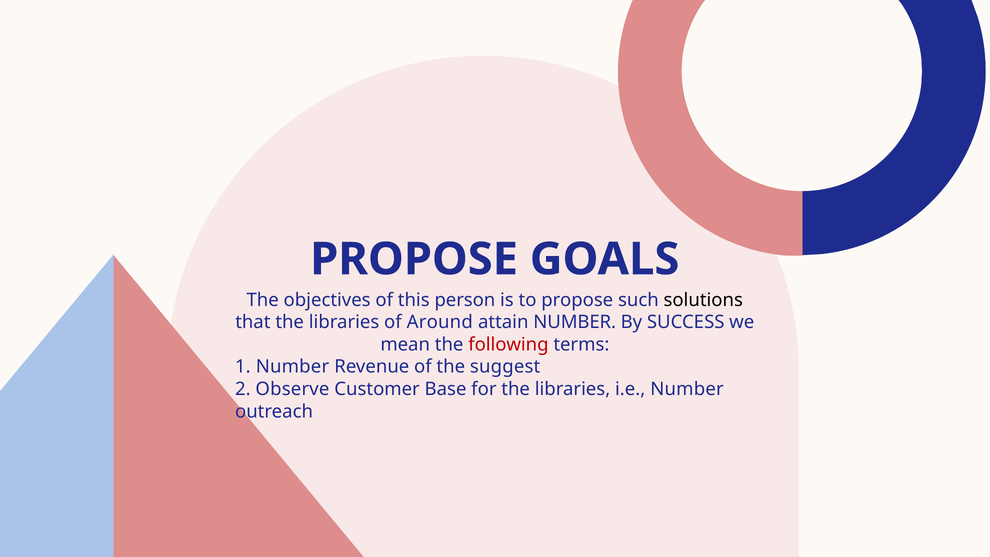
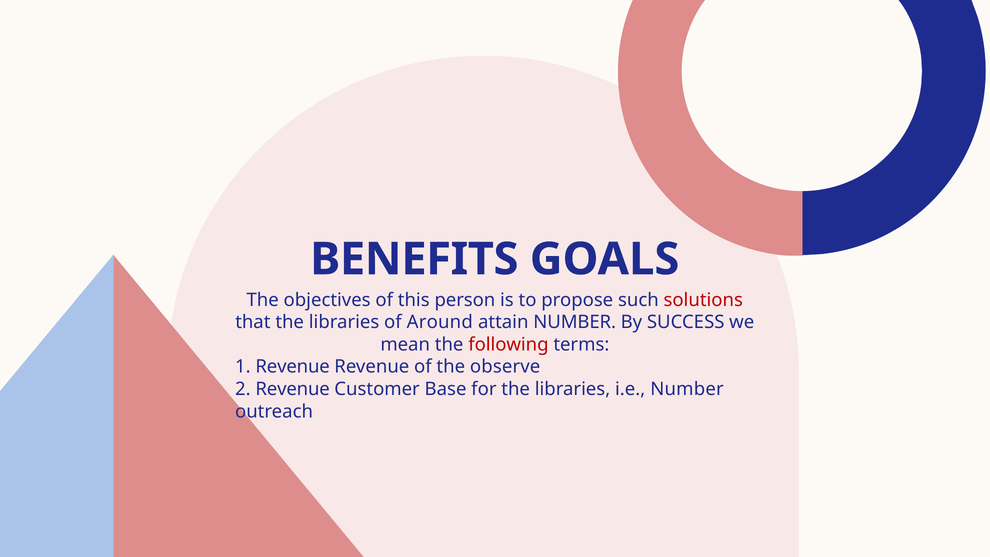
PROPOSE at (414, 259): PROPOSE -> BENEFITS
solutions colour: black -> red
1 Number: Number -> Revenue
suggest: suggest -> observe
2 Observe: Observe -> Revenue
